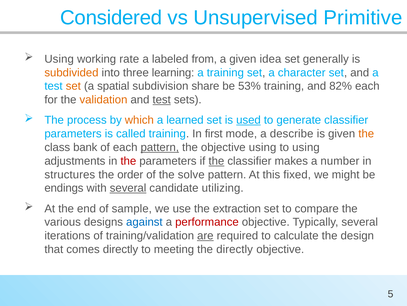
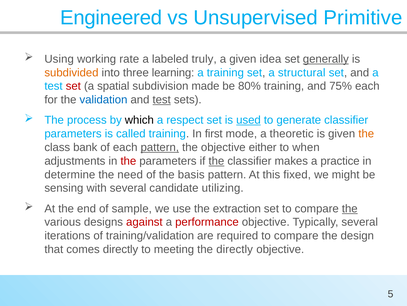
Considered: Considered -> Engineered
from: from -> truly
generally underline: none -> present
character: character -> structural
set at (73, 86) colour: orange -> red
share: share -> made
53%: 53% -> 80%
82%: 82% -> 75%
validation colour: orange -> blue
which colour: orange -> black
learned: learned -> respect
describe: describe -> theoretic
objective using: using -> either
to using: using -> when
number: number -> practice
structures: structures -> determine
order: order -> need
solve: solve -> basis
endings: endings -> sensing
several at (128, 188) underline: present -> none
the at (350, 208) underline: none -> present
against colour: blue -> red
are underline: present -> none
required to calculate: calculate -> compare
